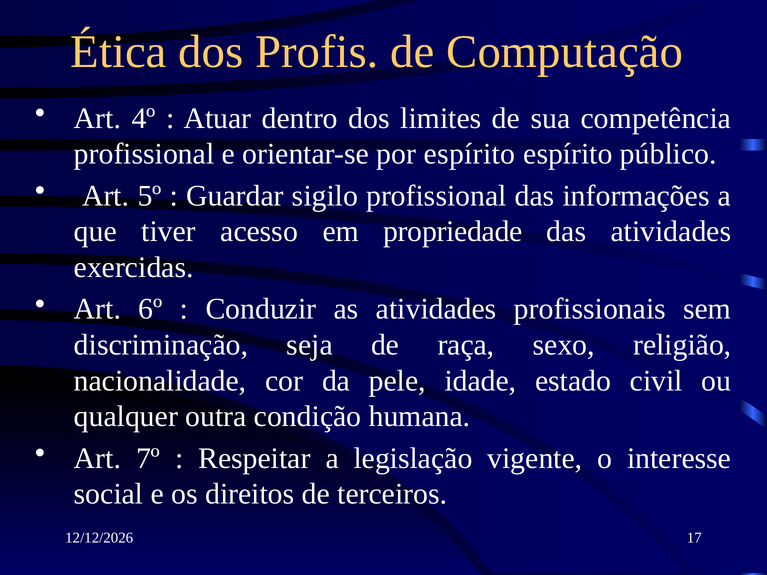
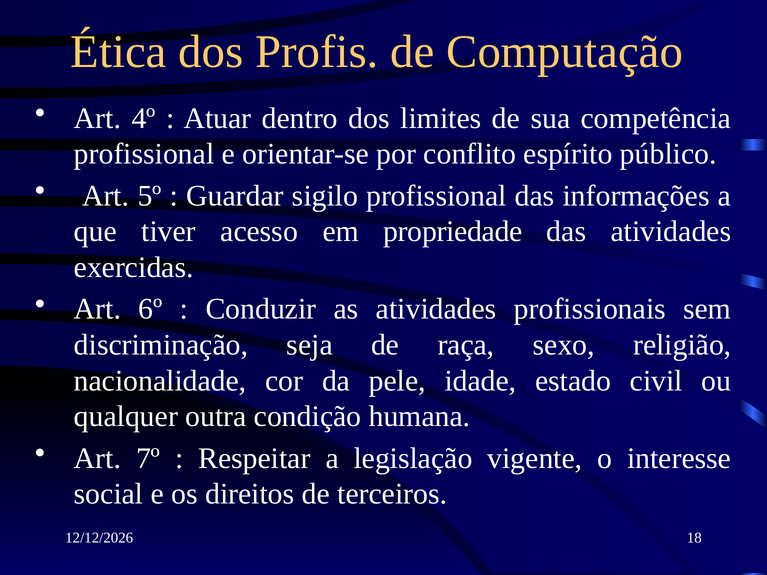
por espírito: espírito -> conflito
17: 17 -> 18
